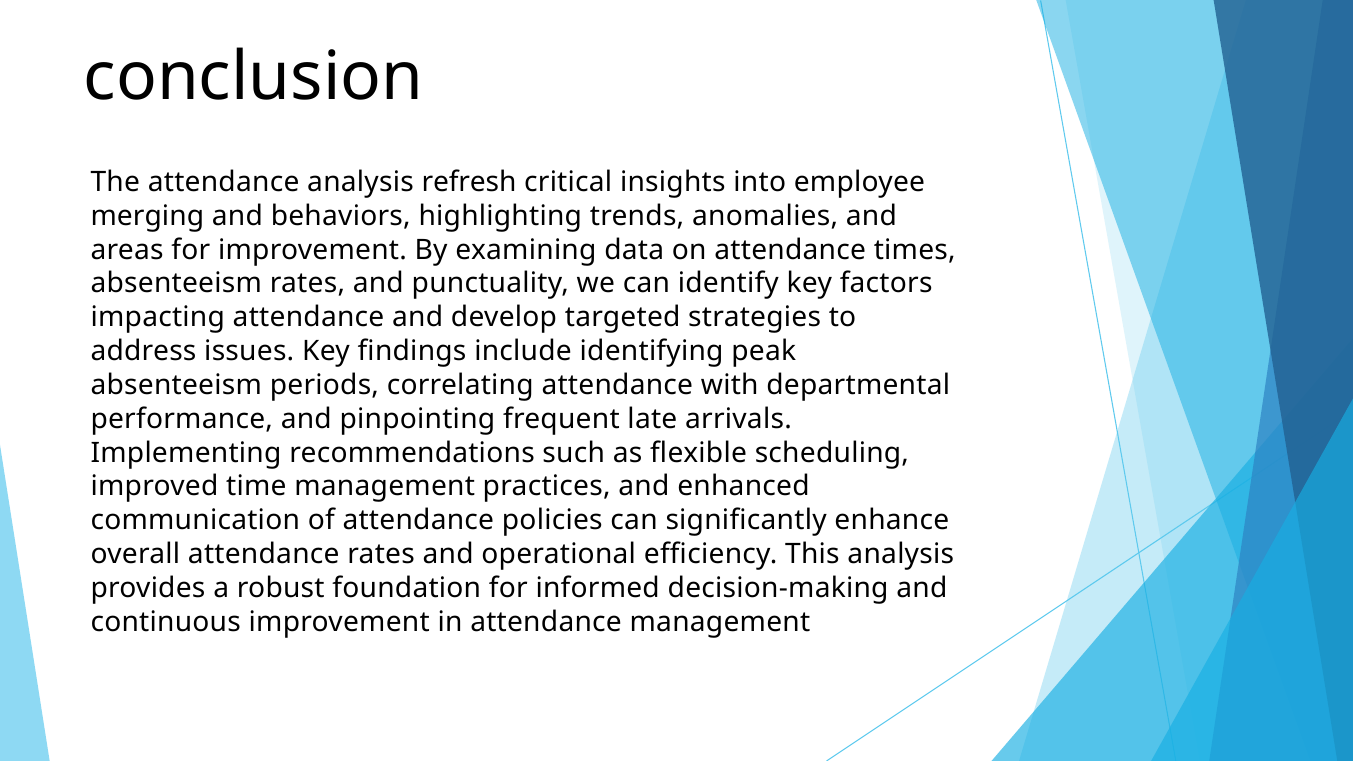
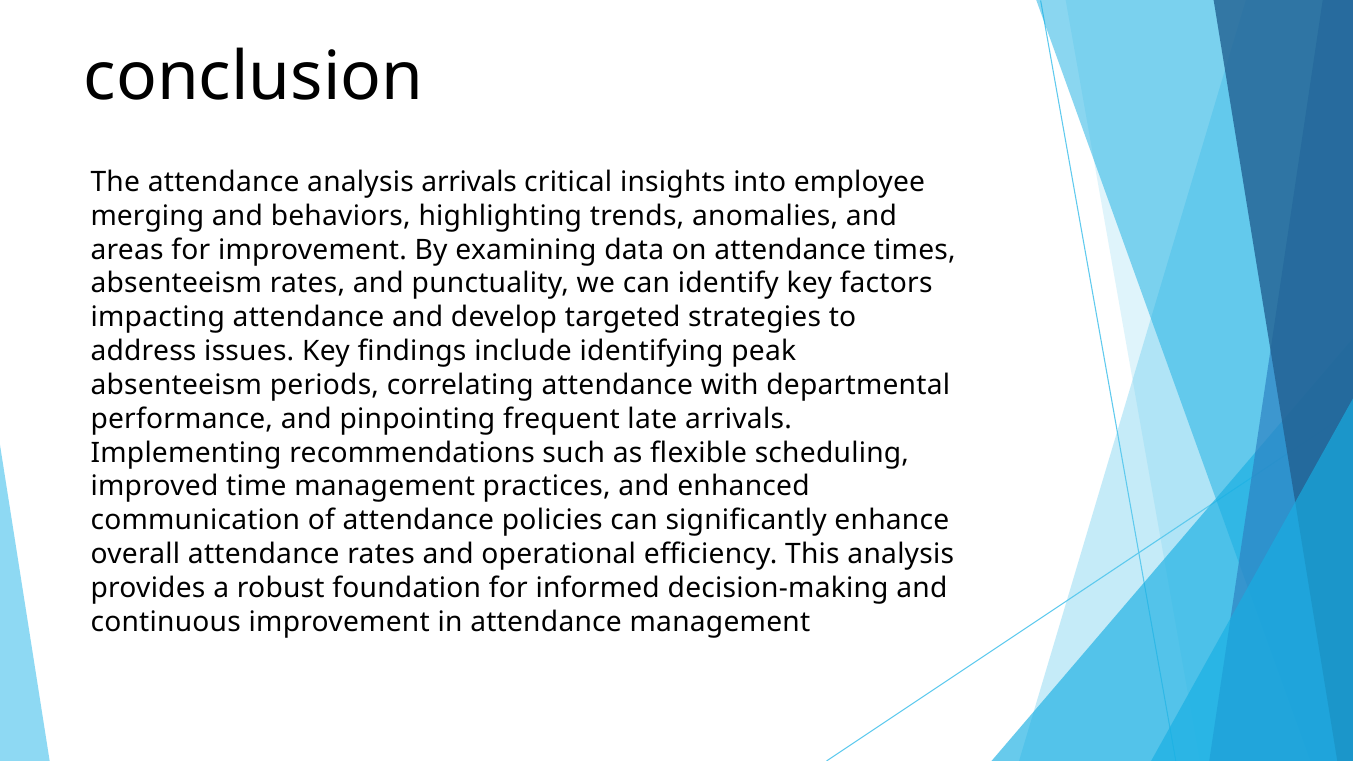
analysis refresh: refresh -> arrivals
